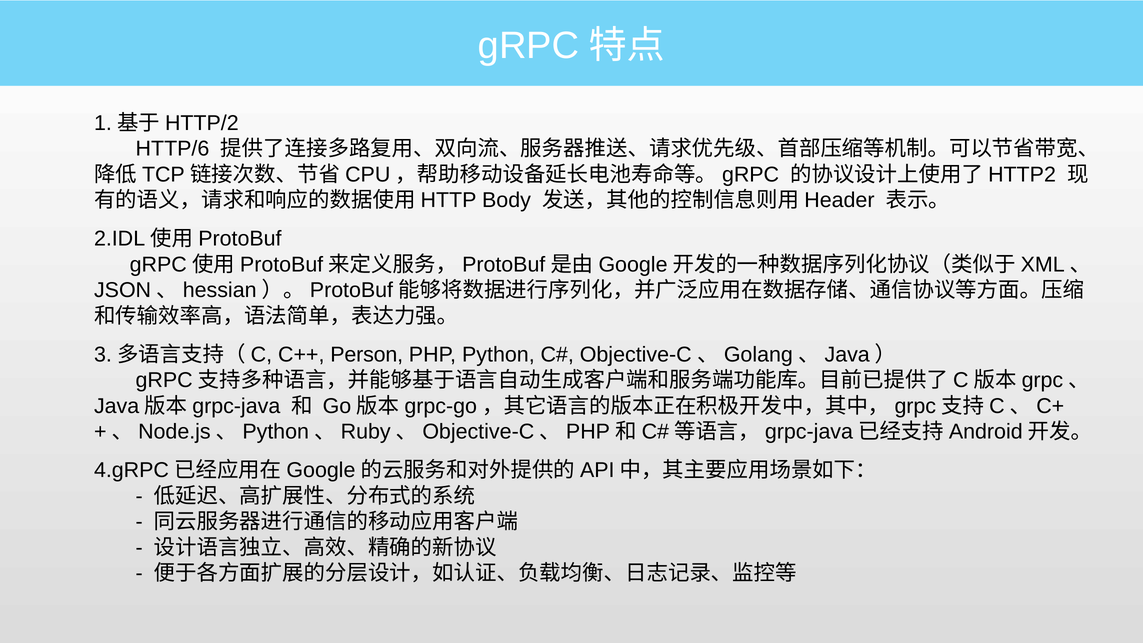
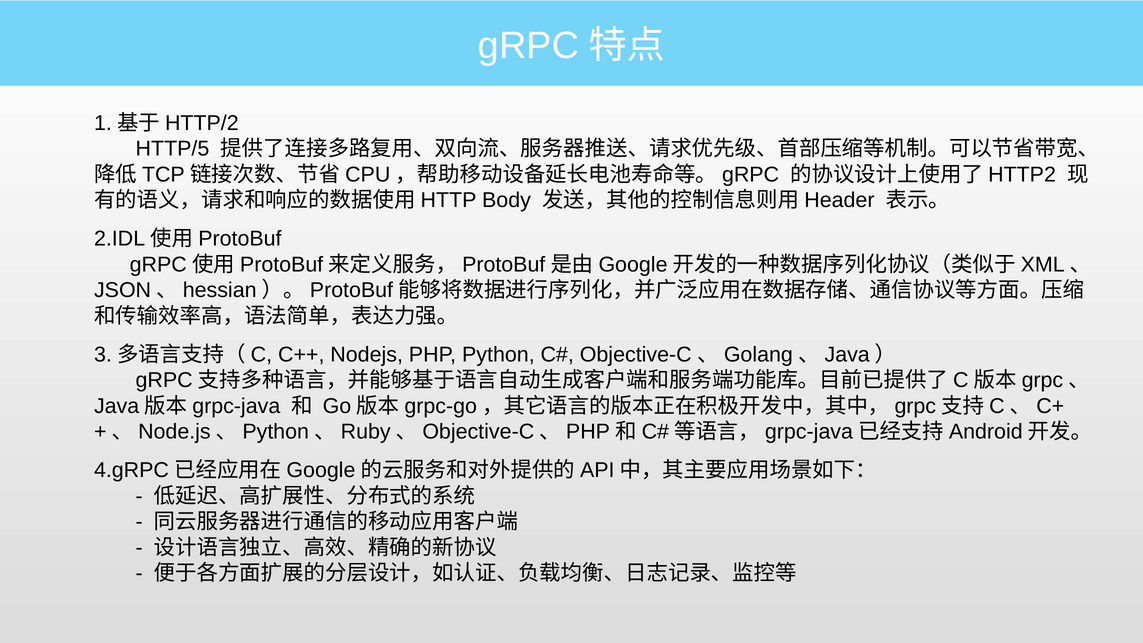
HTTP/6: HTTP/6 -> HTTP/5
Person: Person -> Nodejs
